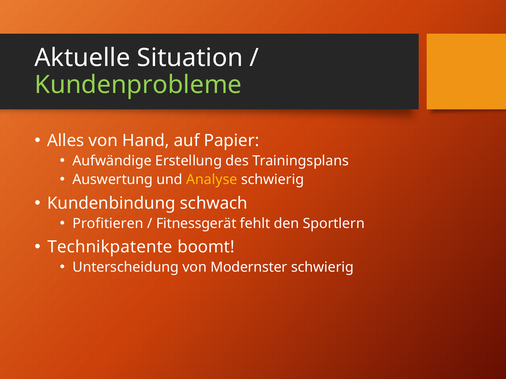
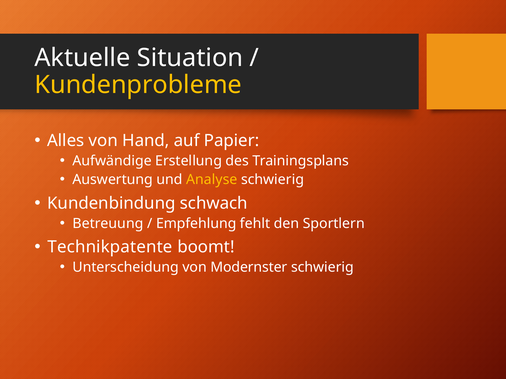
Kundenprobleme colour: light green -> yellow
Profitieren: Profitieren -> Betreuung
Fitnessgerät: Fitnessgerät -> Empfehlung
